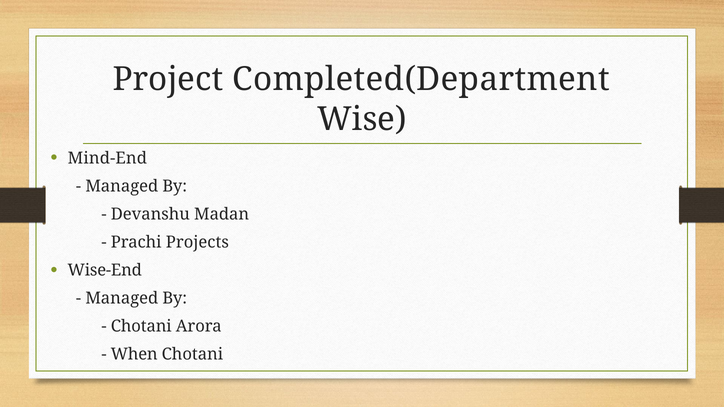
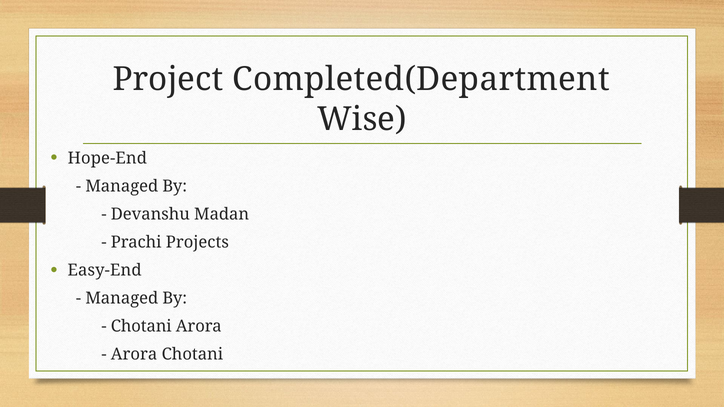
Mind-End: Mind-End -> Hope-End
Wise-End: Wise-End -> Easy-End
When at (134, 355): When -> Arora
